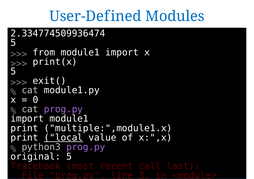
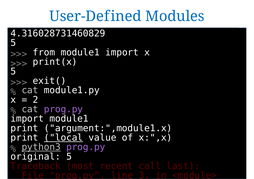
2.334774509936474: 2.334774509936474 -> 4.316028731460829
0: 0 -> 2
multiple:",module1.x: multiple:",module1.x -> argument:",module1.x
python3 underline: none -> present
